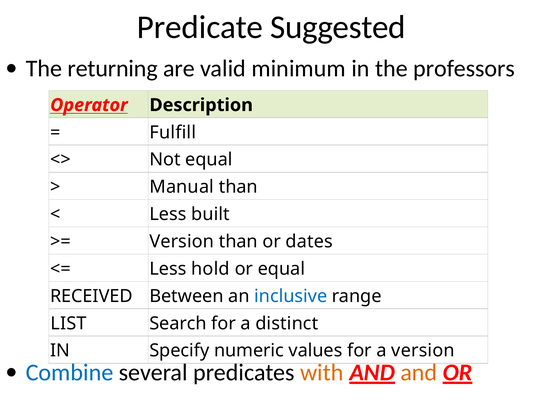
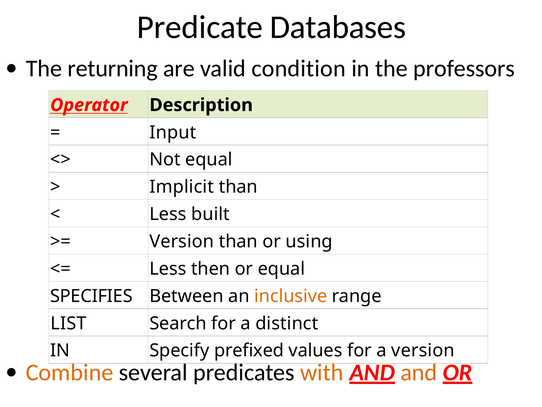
Suggested: Suggested -> Databases
minimum: minimum -> condition
Fulfill: Fulfill -> Input
Manual: Manual -> Implicit
dates: dates -> using
hold: hold -> then
RECEIVED: RECEIVED -> SPECIFIES
inclusive colour: blue -> orange
numeric: numeric -> prefixed
Combine colour: blue -> orange
